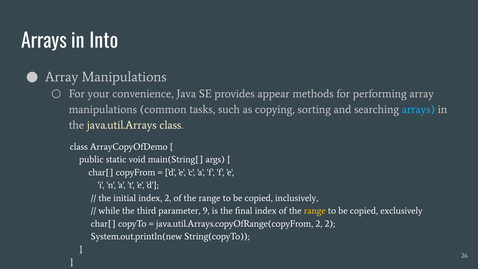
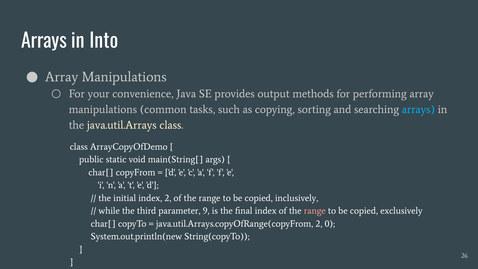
appear: appear -> output
range at (315, 211) colour: yellow -> pink
2 2: 2 -> 0
